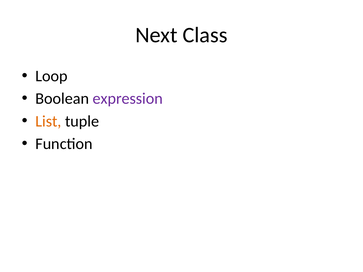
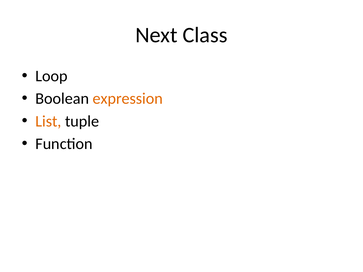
expression colour: purple -> orange
